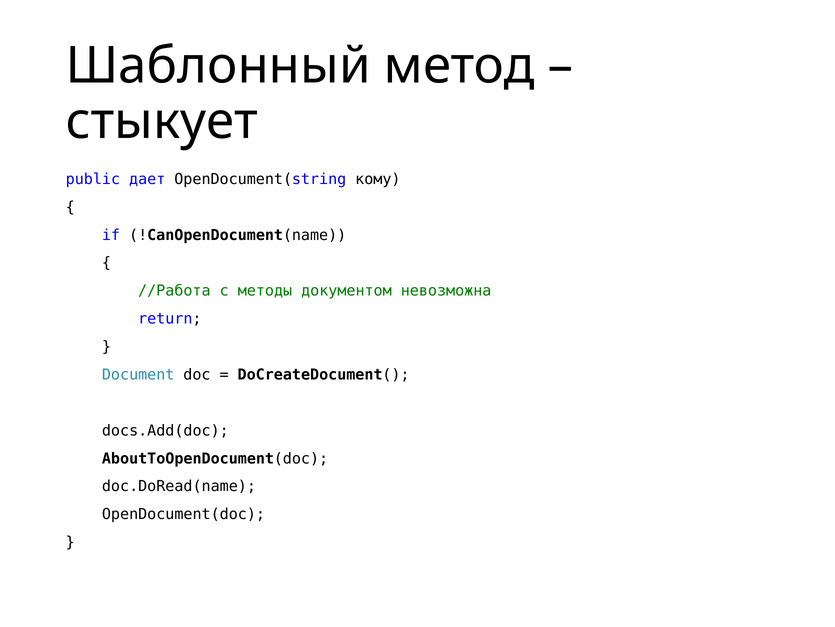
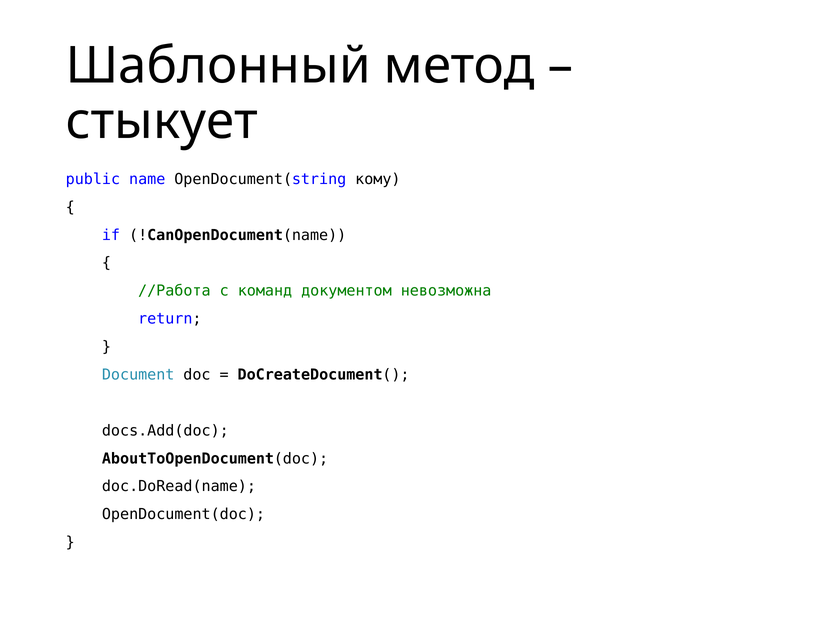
дает: дает -> name
методы: методы -> команд
